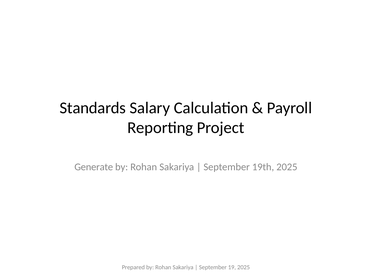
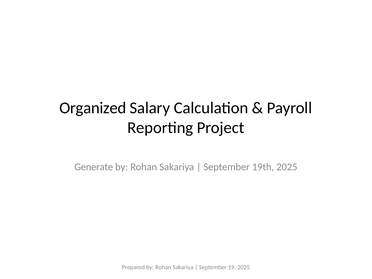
Standards: Standards -> Organized
